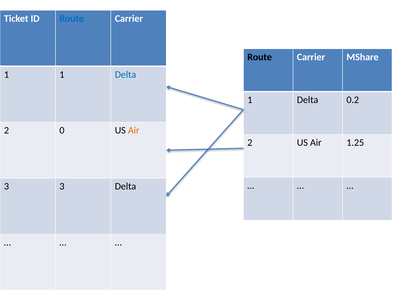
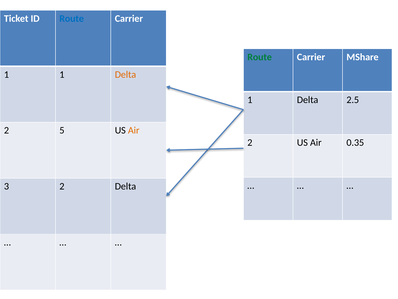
Route at (260, 57) colour: black -> green
Delta at (125, 74) colour: blue -> orange
0.2: 0.2 -> 2.5
0: 0 -> 5
1.25: 1.25 -> 0.35
3 3: 3 -> 2
